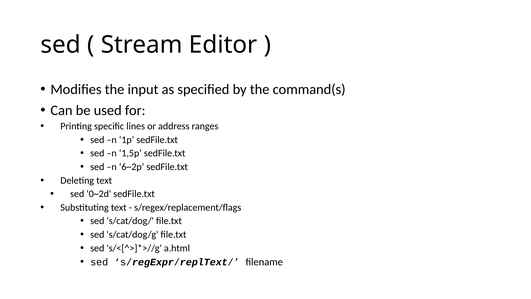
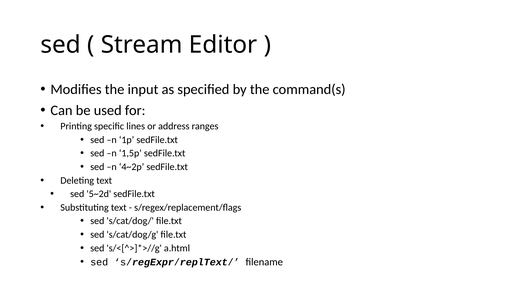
6~2p: 6~2p -> 4~2p
0~2d: 0~2d -> 5~2d
